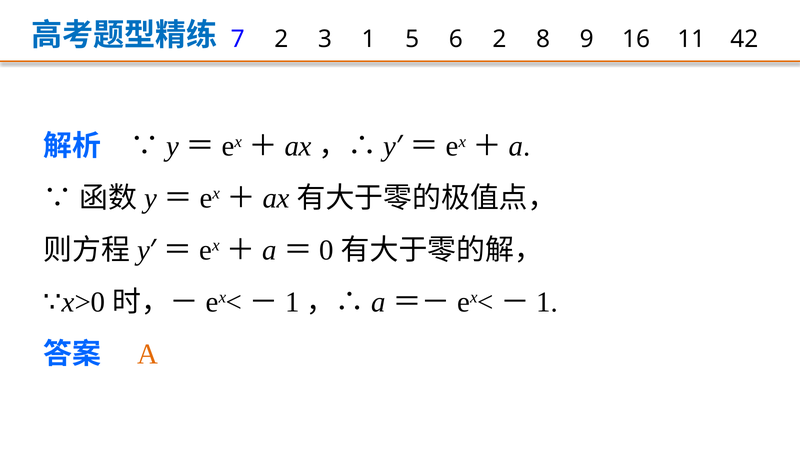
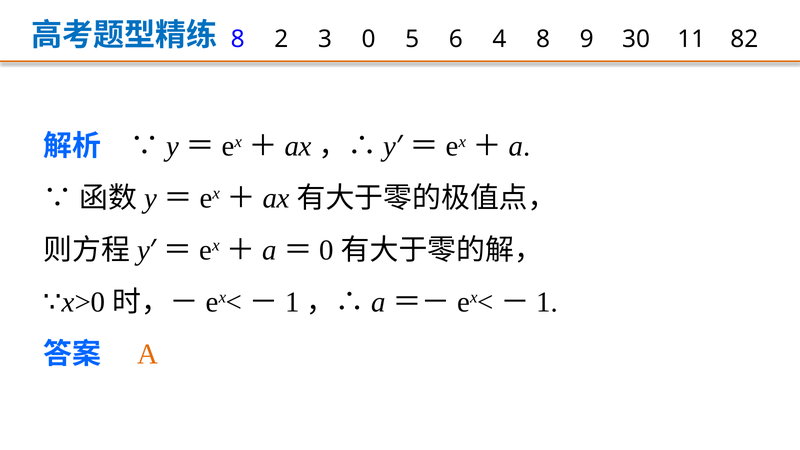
7 at (238, 39): 7 -> 8
1: 1 -> 0
6 2: 2 -> 4
16: 16 -> 30
42: 42 -> 82
